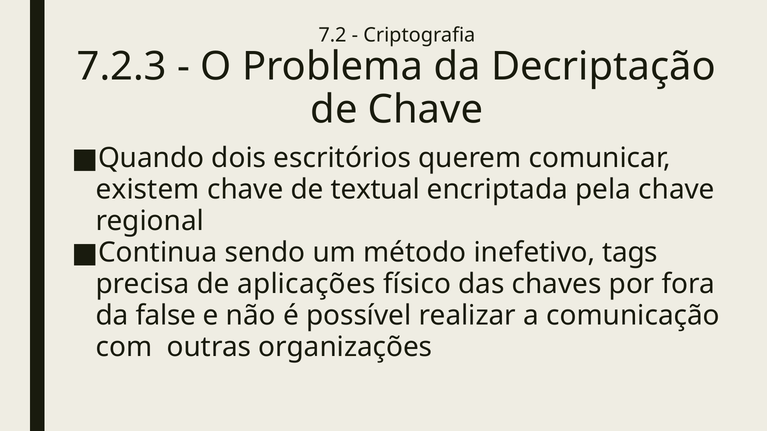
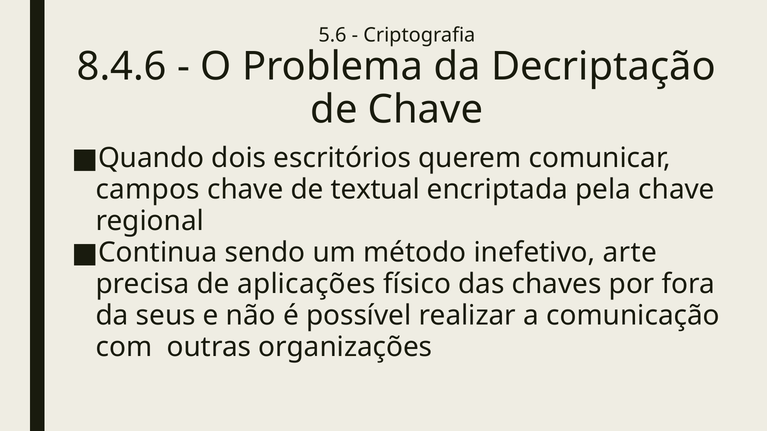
7.2: 7.2 -> 5.6
7.2.3: 7.2.3 -> 8.4.6
existem: existem -> campos
tags: tags -> arte
false: false -> seus
